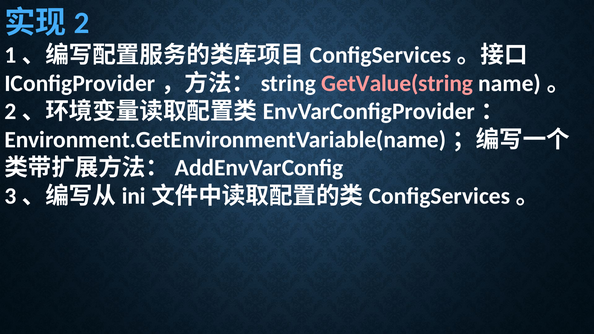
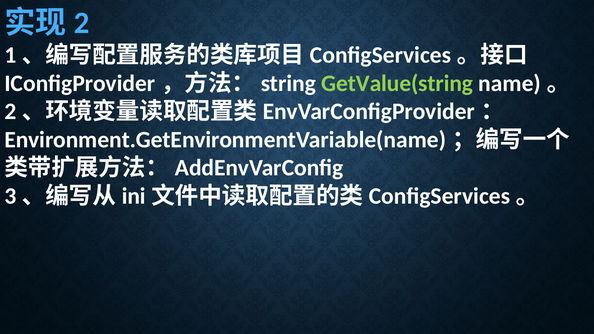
GetValue(string colour: pink -> light green
